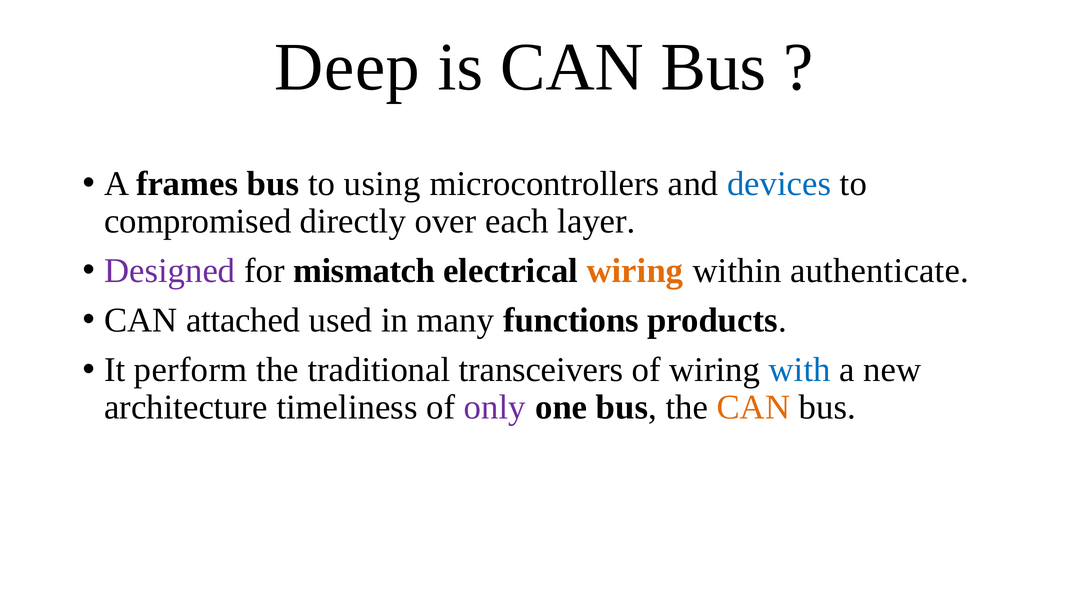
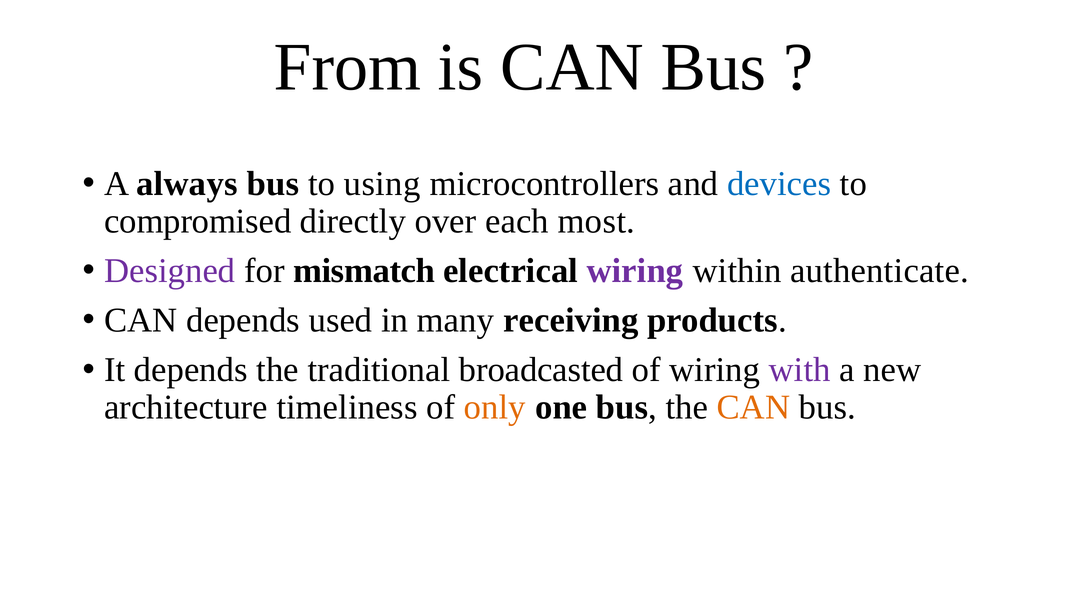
Deep: Deep -> From
frames: frames -> always
layer: layer -> most
wiring at (635, 271) colour: orange -> purple
CAN attached: attached -> depends
functions: functions -> receiving
It perform: perform -> depends
transceivers: transceivers -> broadcasted
with colour: blue -> purple
only colour: purple -> orange
